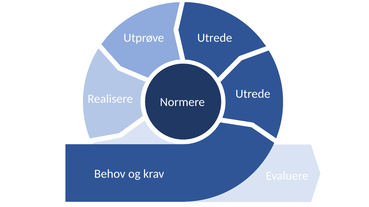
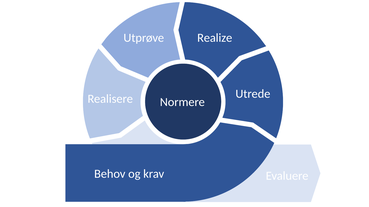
Utrede at (215, 38): Utrede -> Realize
